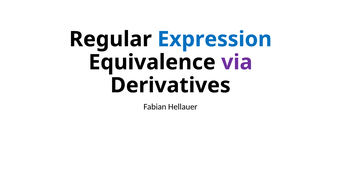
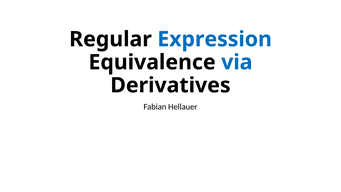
via colour: purple -> blue
